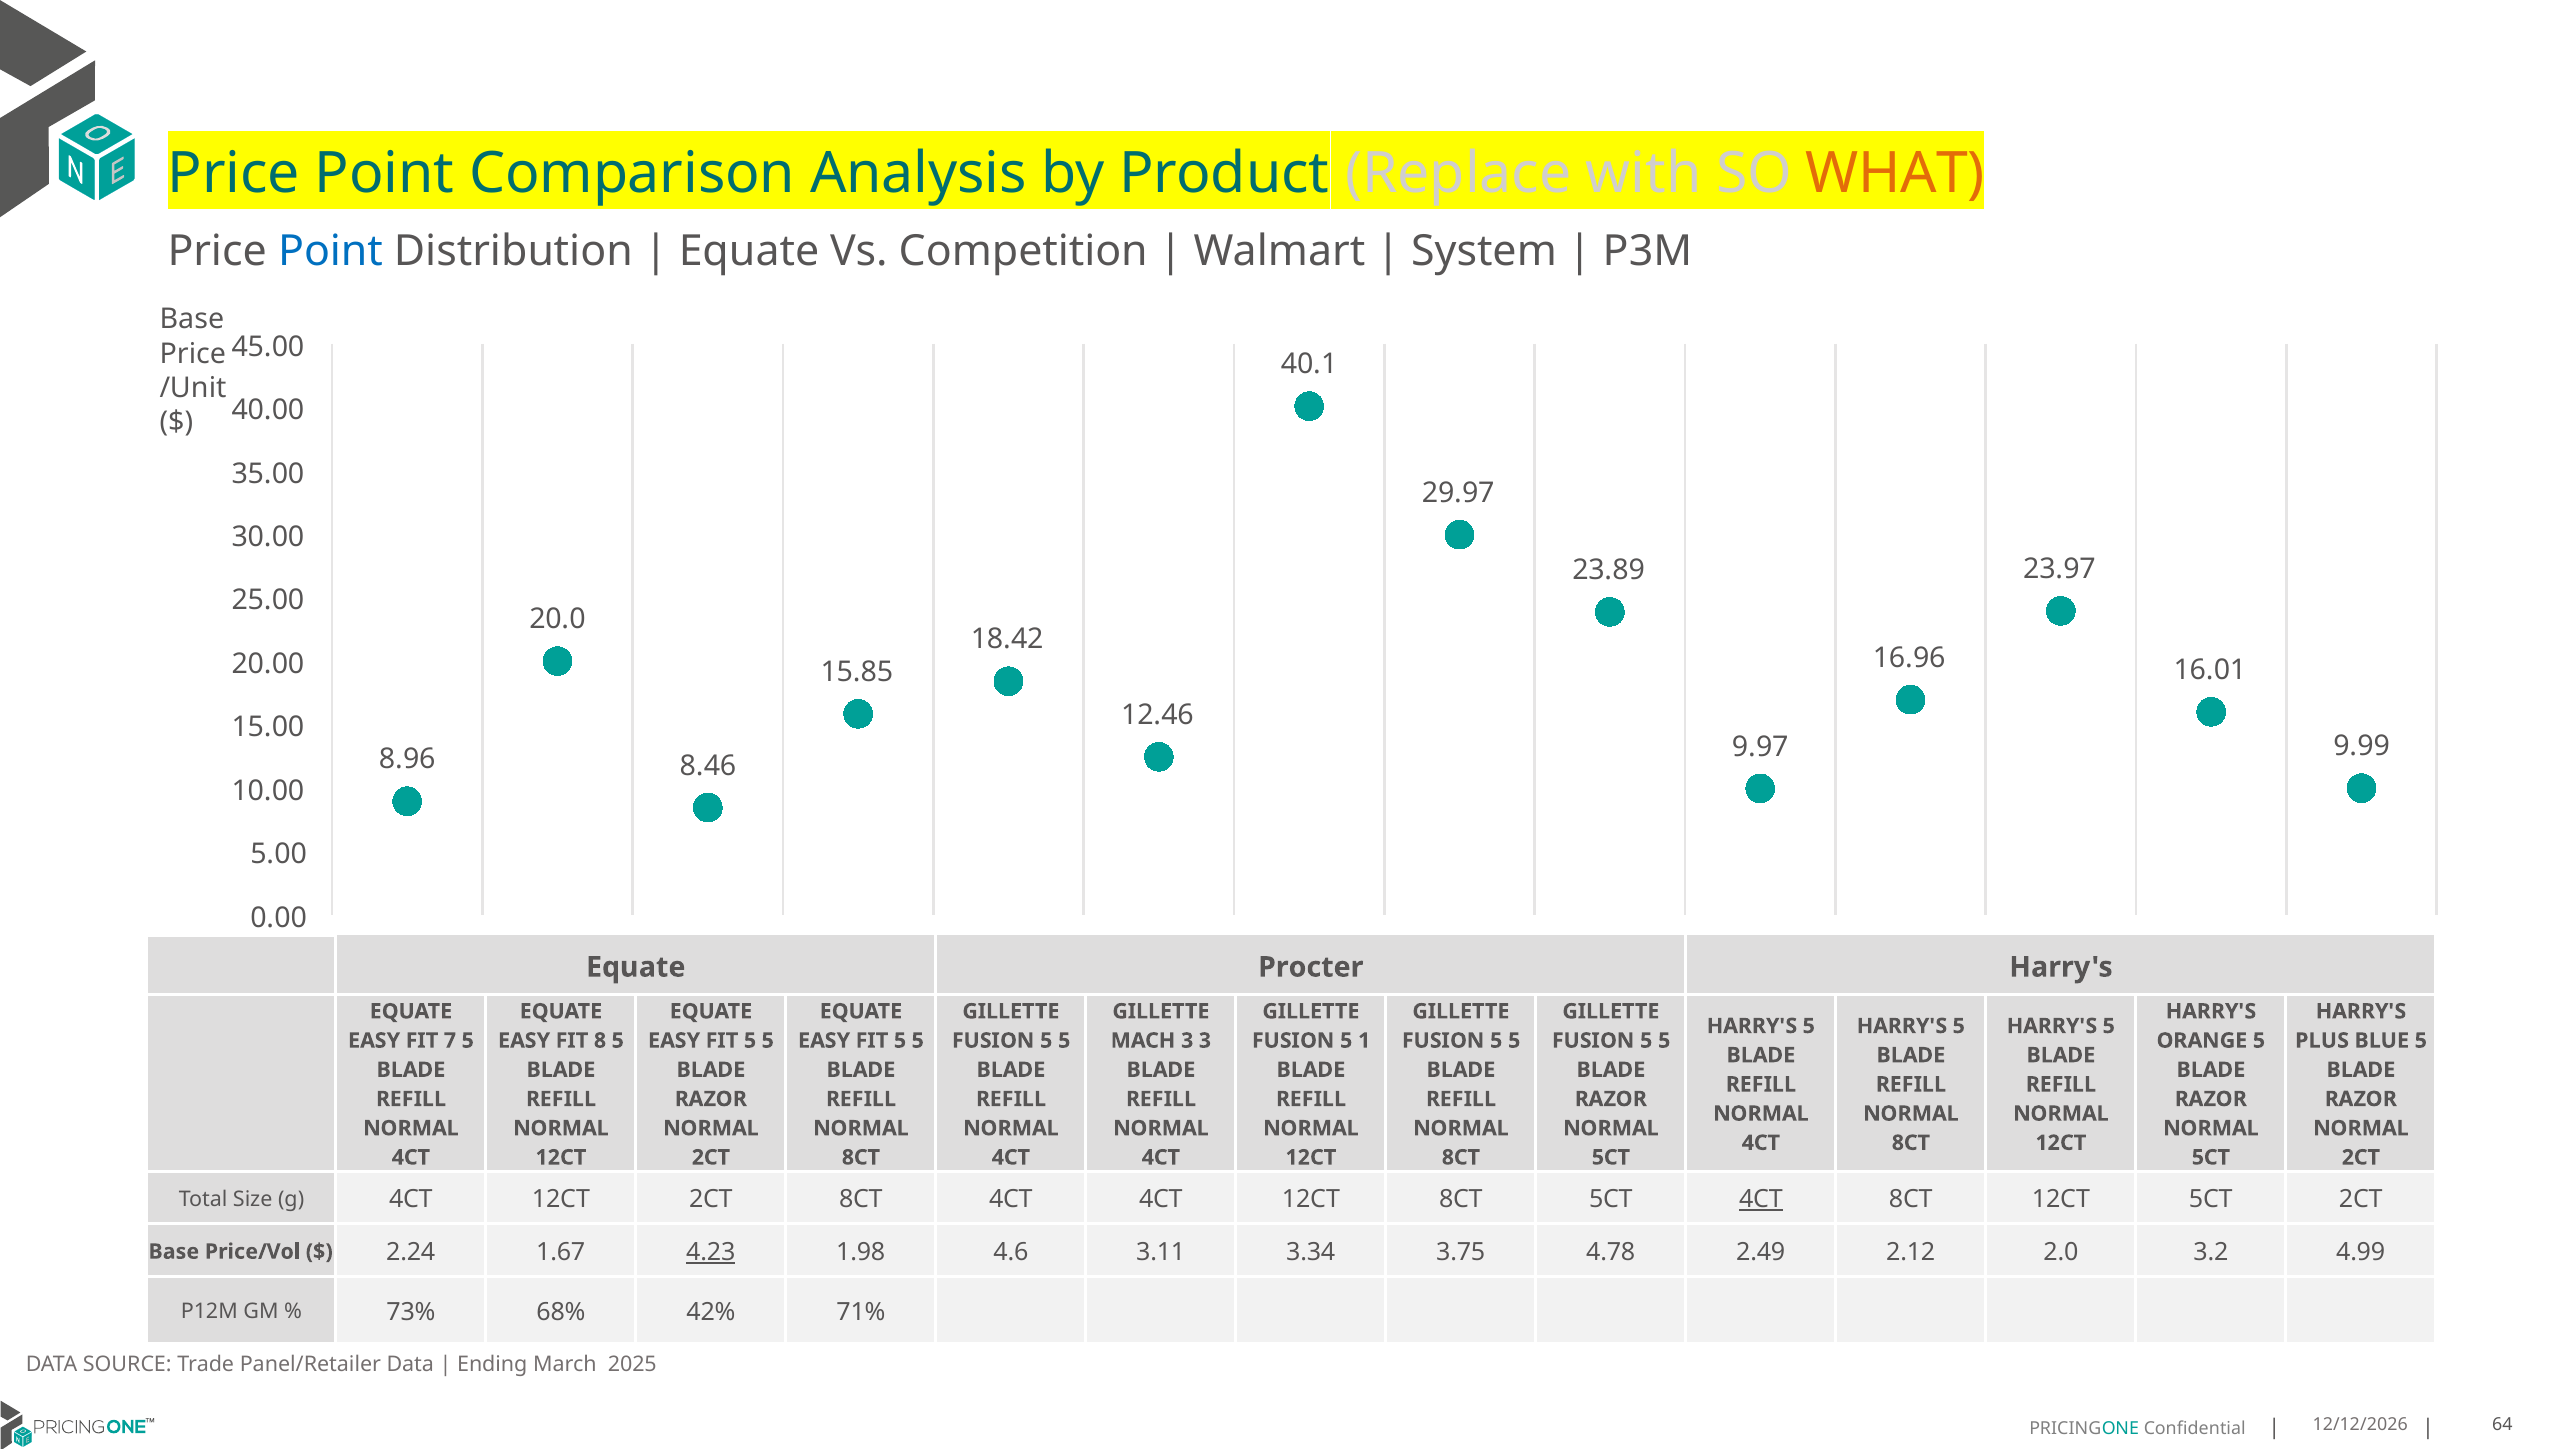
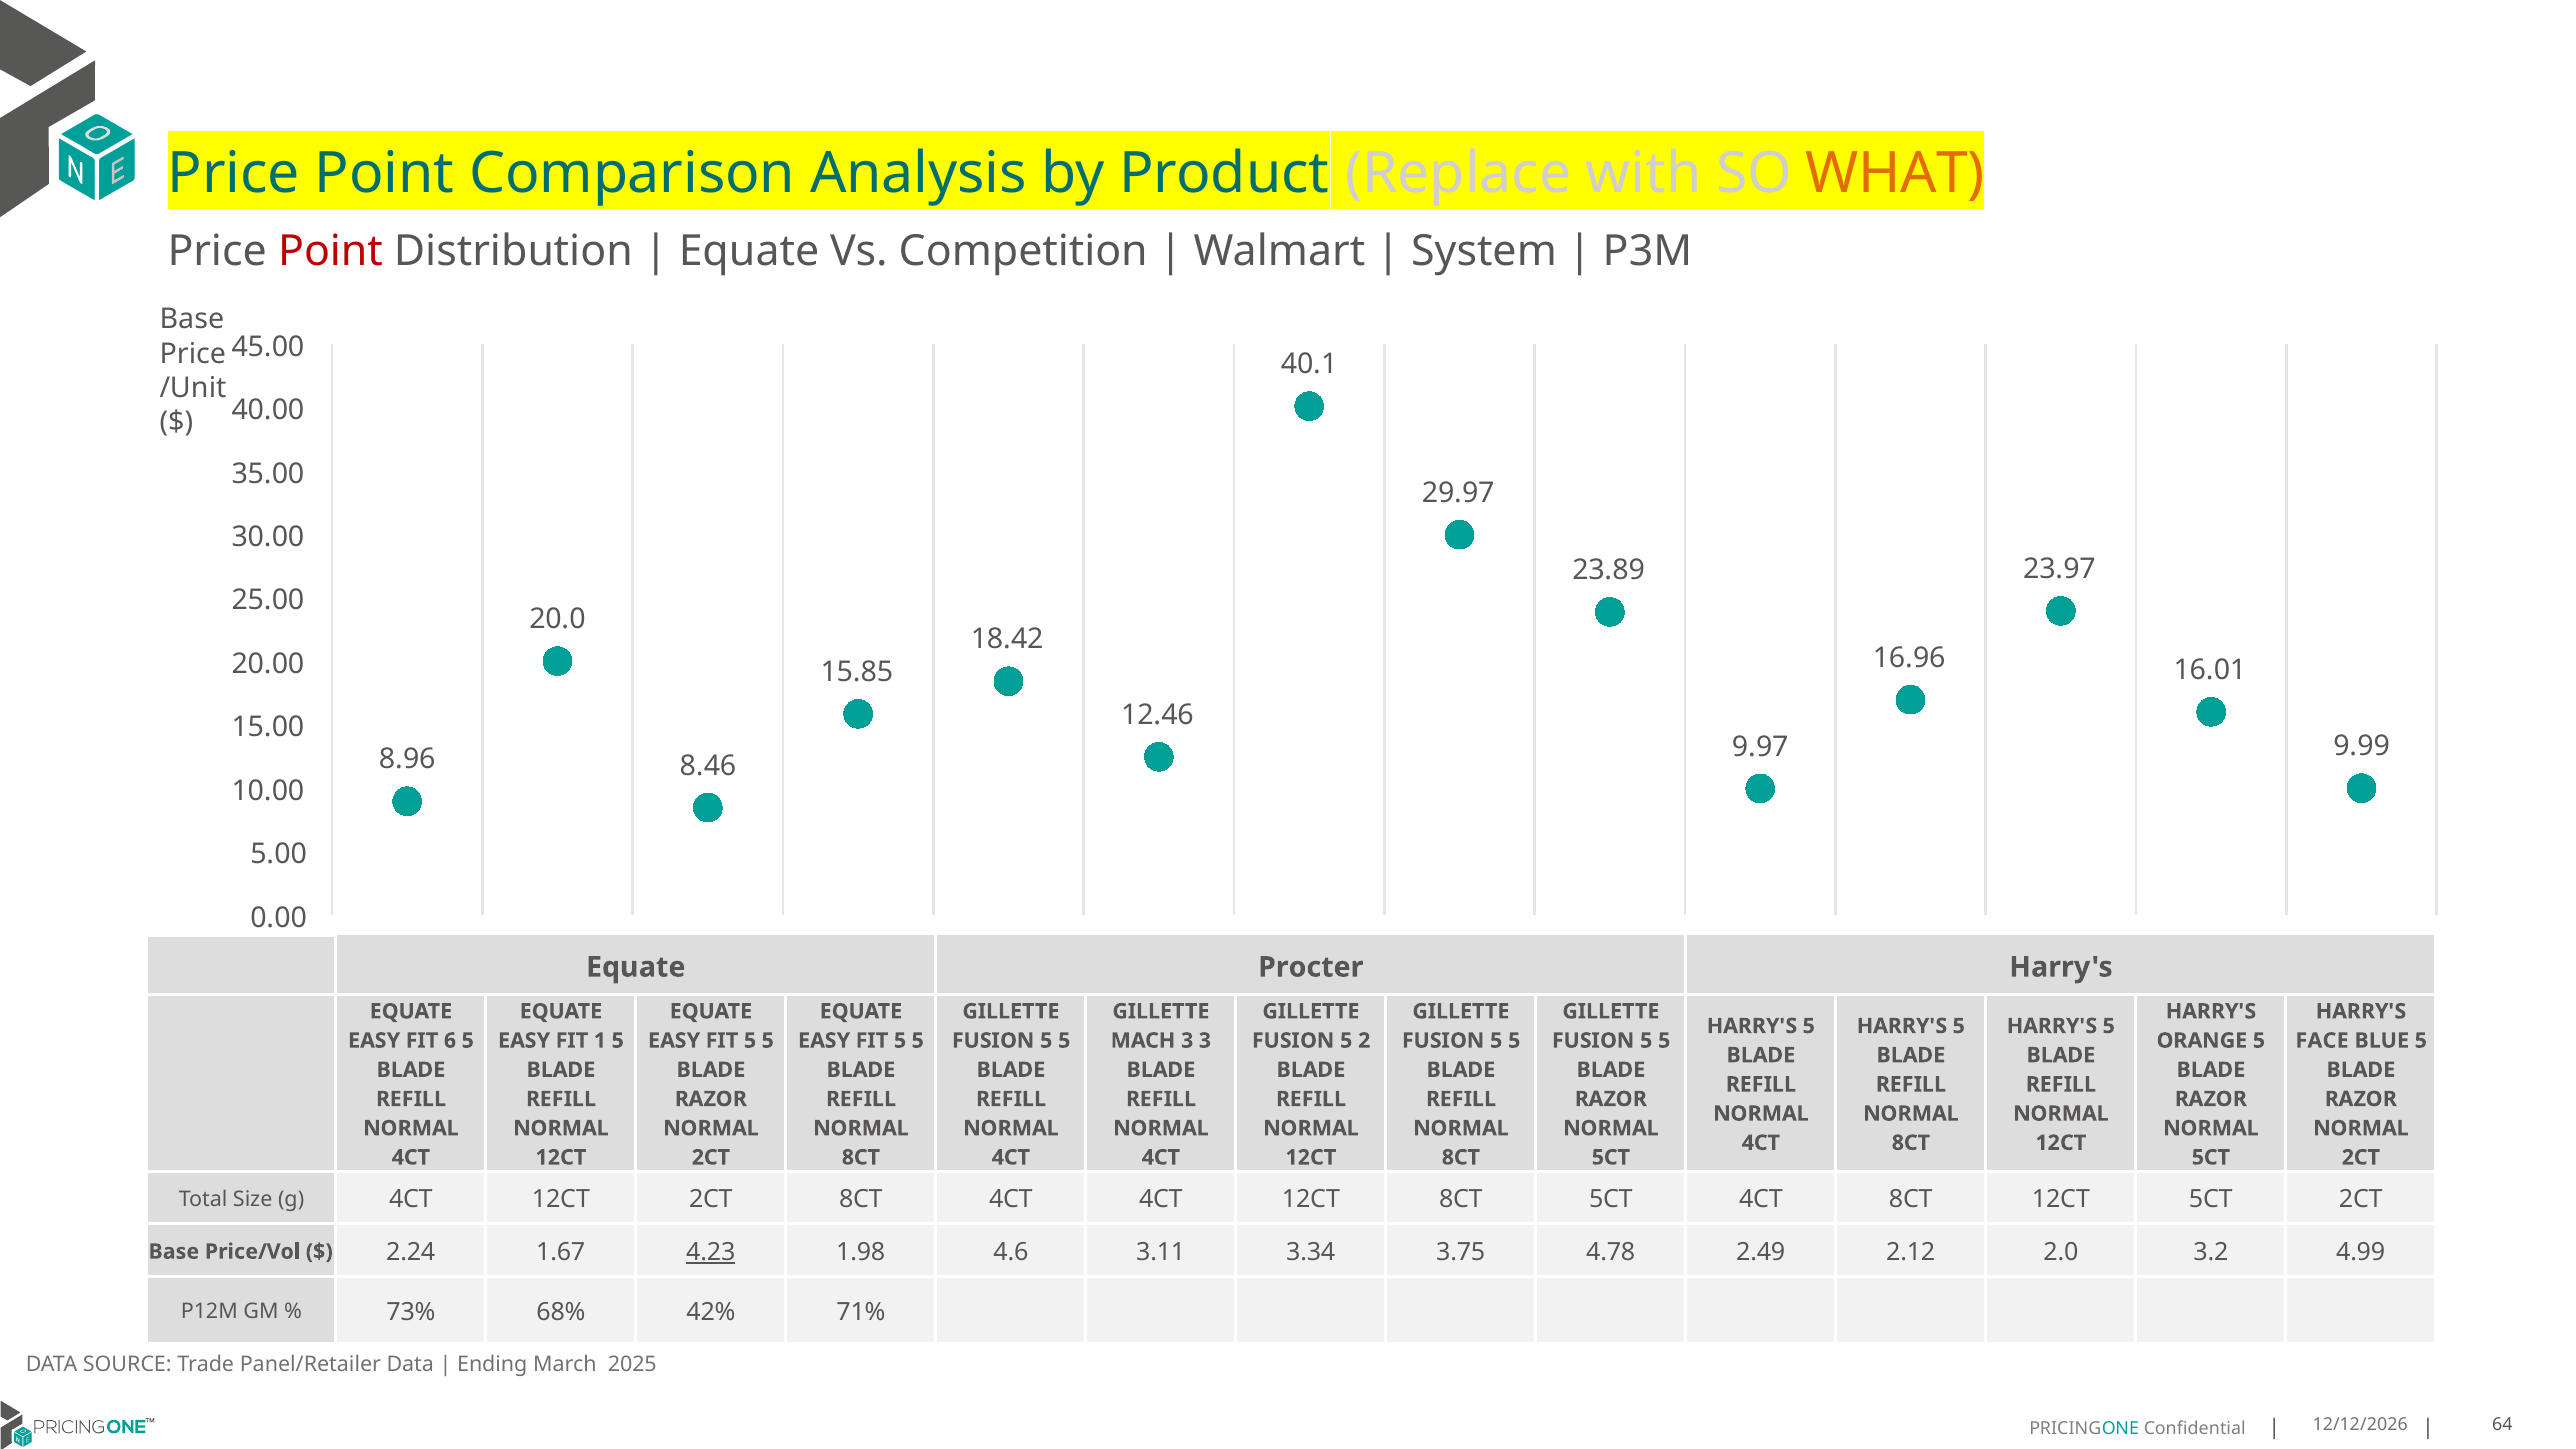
Point at (330, 251) colour: blue -> red
7: 7 -> 6
8: 8 -> 1
1: 1 -> 2
PLUS: PLUS -> FACE
4CT at (1761, 1200) underline: present -> none
